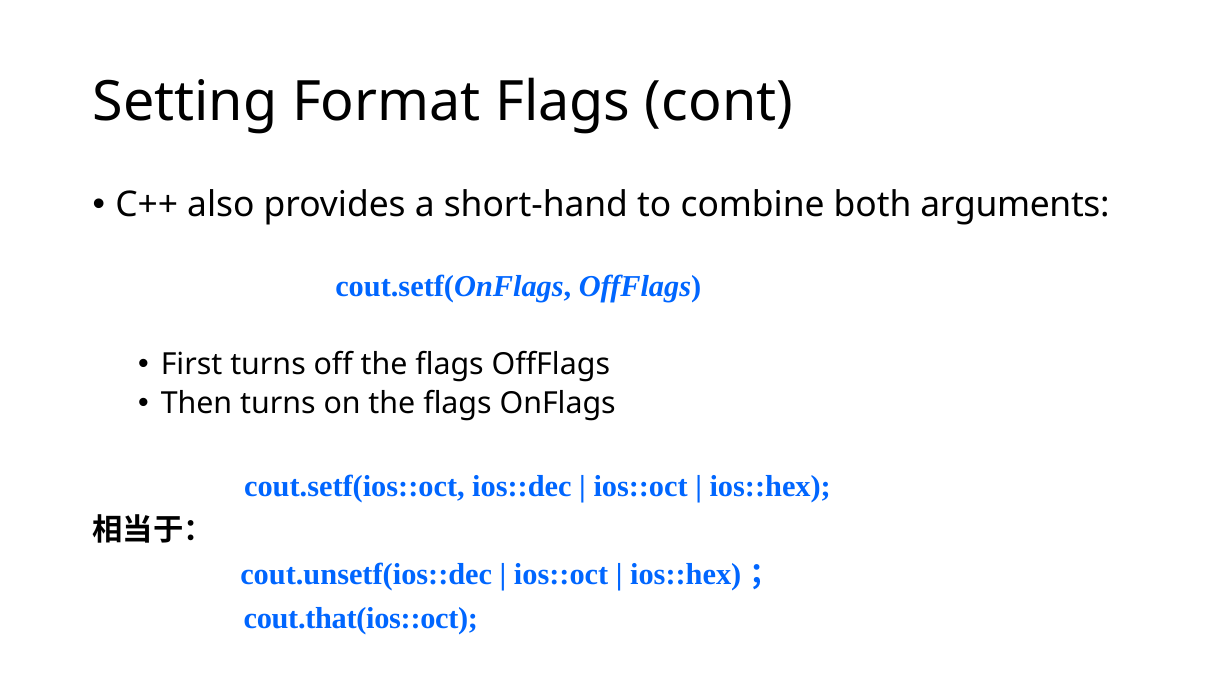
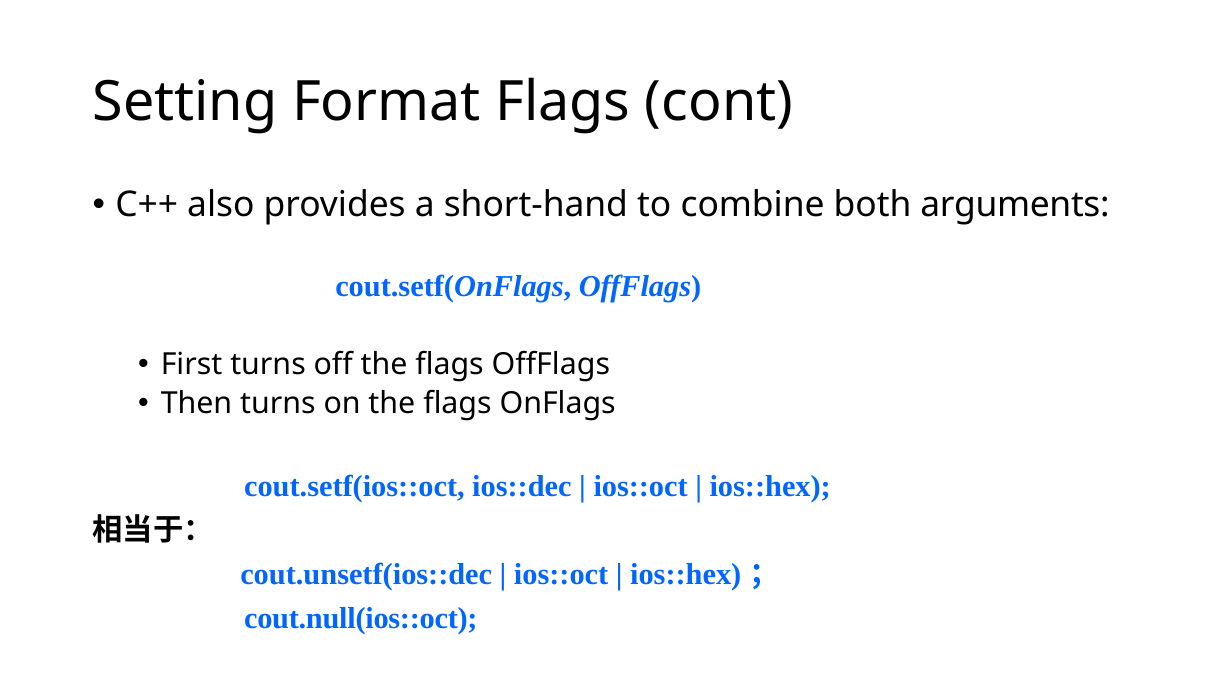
cout.that(ios::oct: cout.that(ios::oct -> cout.null(ios::oct
